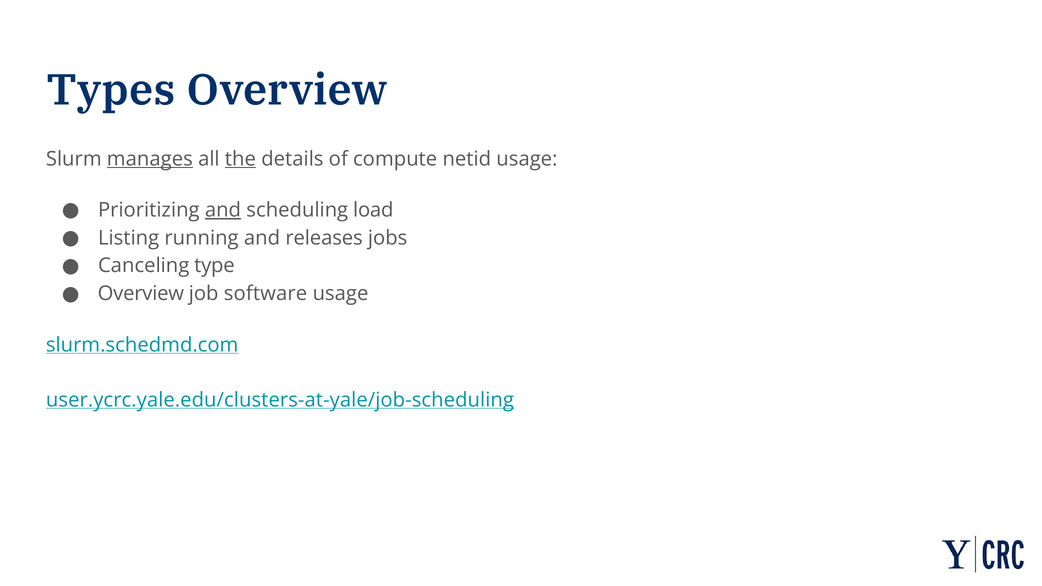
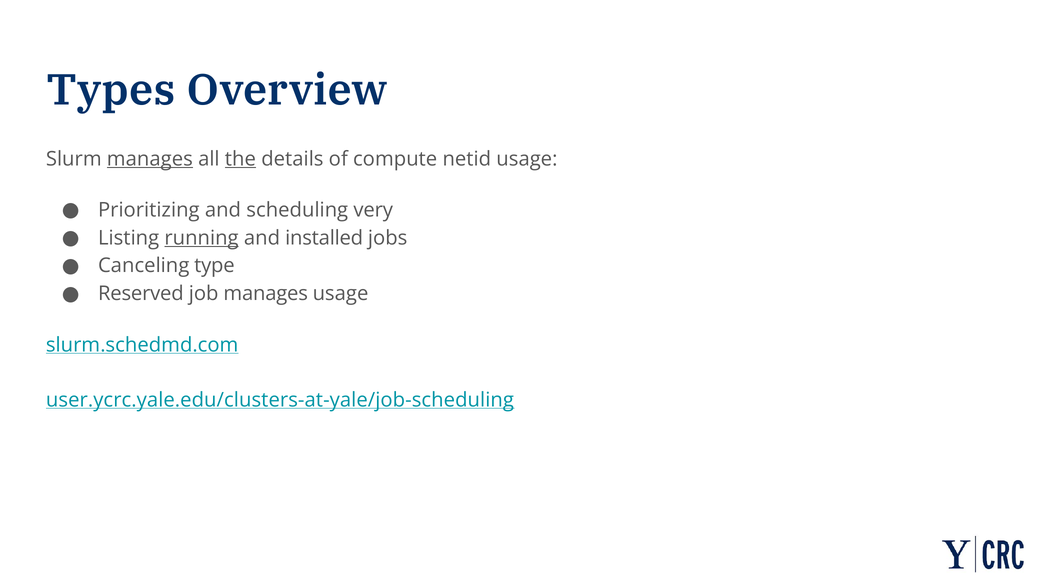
and at (223, 210) underline: present -> none
load: load -> very
running underline: none -> present
releases: releases -> installed
Overview at (141, 294): Overview -> Reserved
job software: software -> manages
